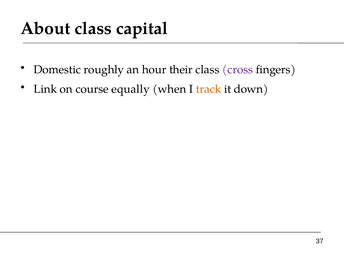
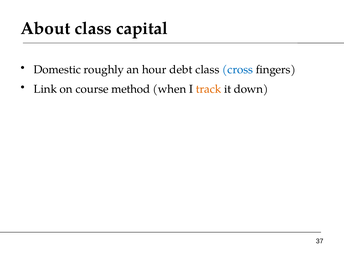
their: their -> debt
cross colour: purple -> blue
equally: equally -> method
